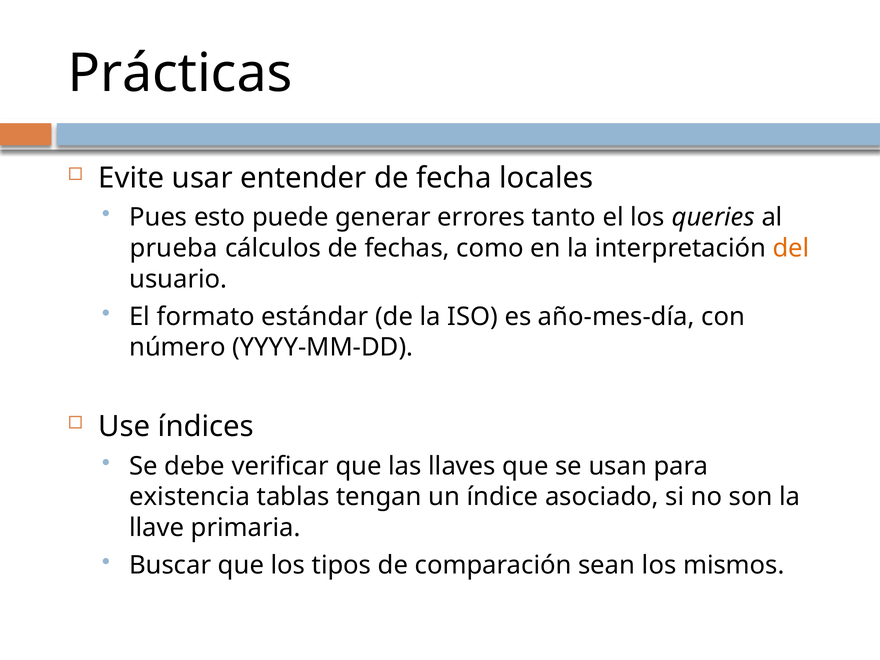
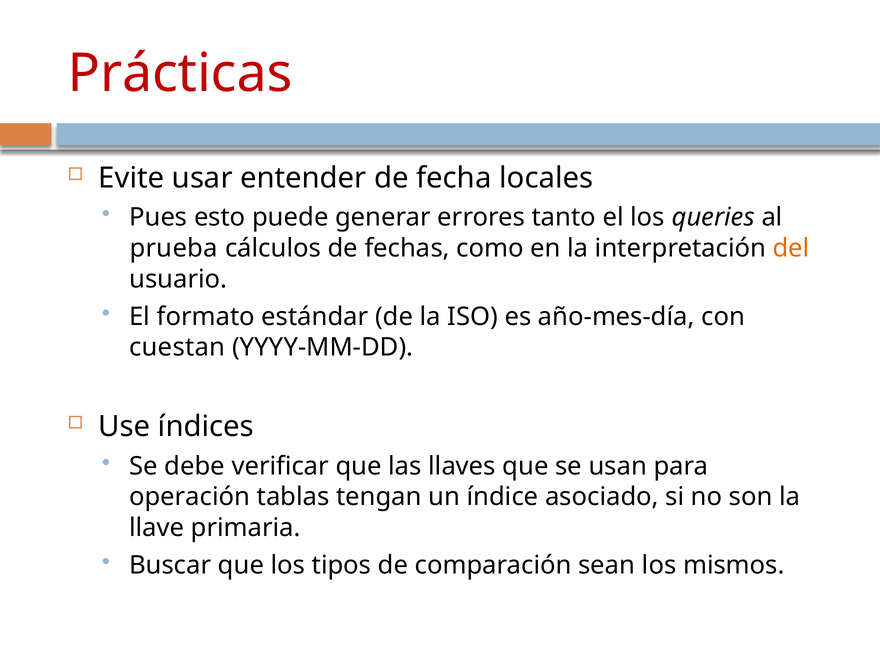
Prácticas colour: black -> red
número: número -> cuestan
existencia: existencia -> operación
